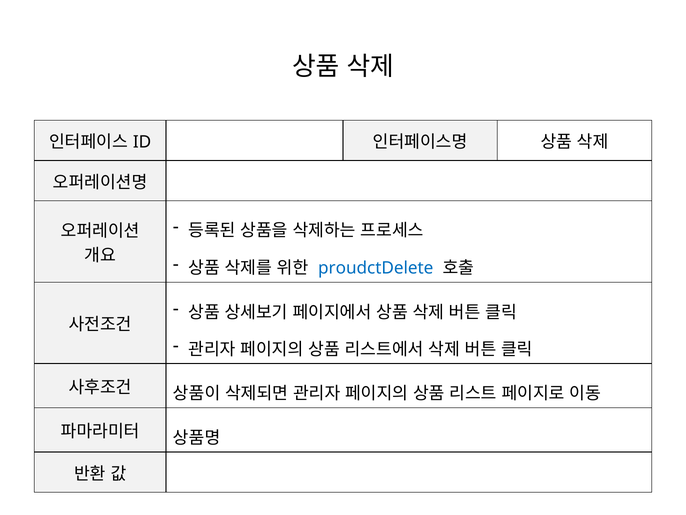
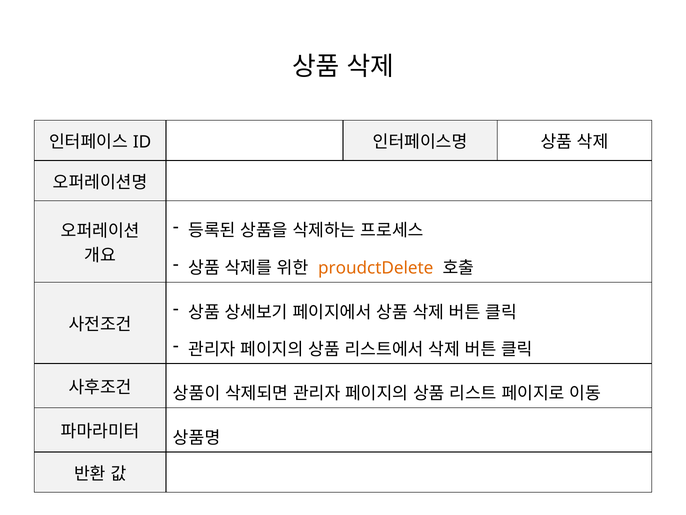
proudctDelete colour: blue -> orange
